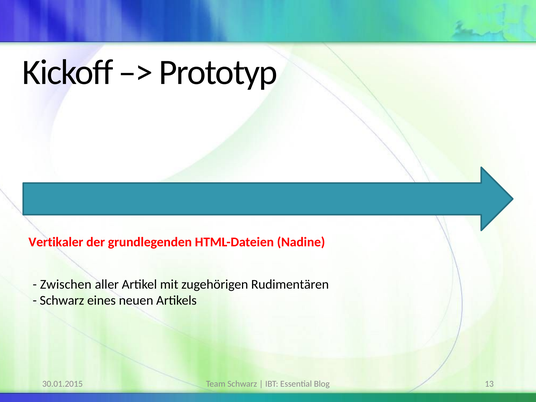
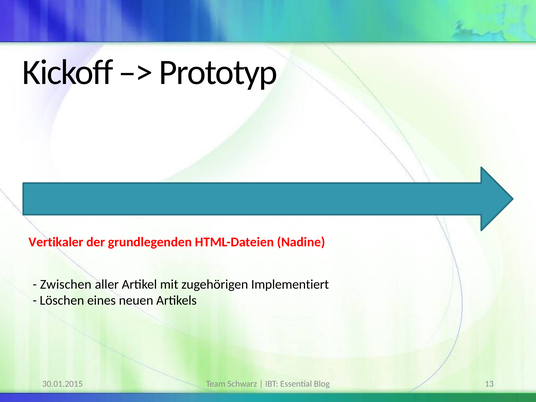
Rudimentären: Rudimentären -> Implementiert
Schwarz at (62, 300): Schwarz -> Löschen
